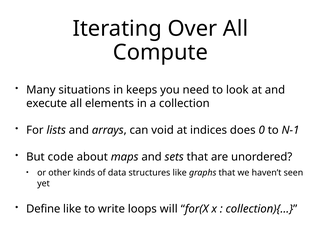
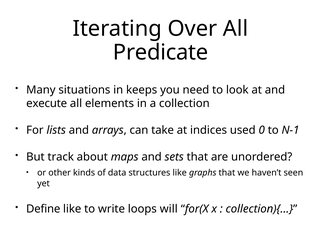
Compute: Compute -> Predicate
void: void -> take
does: does -> used
code: code -> track
